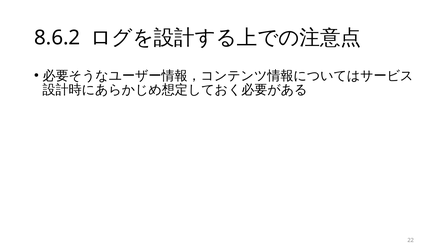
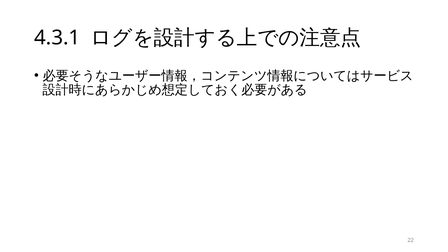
8.6.2: 8.6.2 -> 4.3.1
